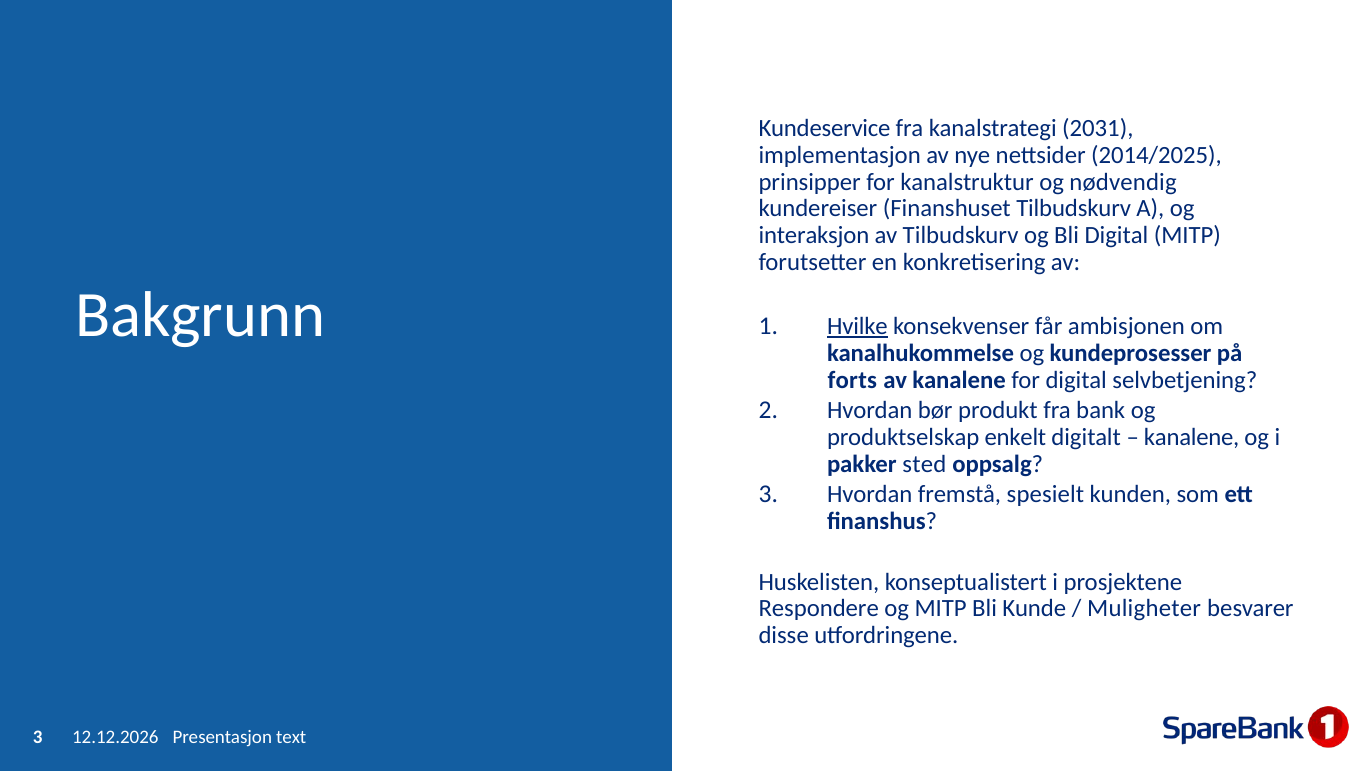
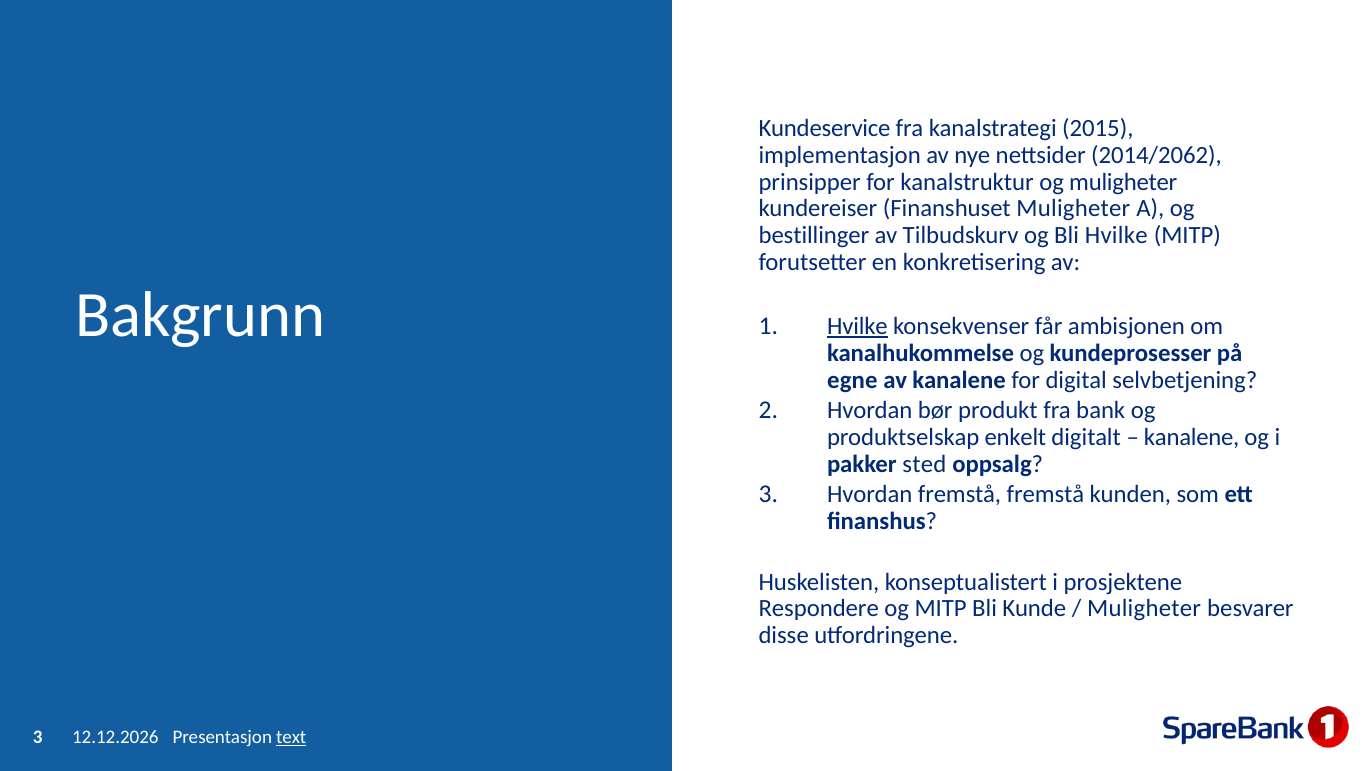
2031: 2031 -> 2015
2014/2025: 2014/2025 -> 2014/2062
og nødvendig: nødvendig -> muligheter
Finanshuset Tilbudskurv: Tilbudskurv -> Muligheter
interaksjon: interaksjon -> bestillinger
Bli Digital: Digital -> Hvilke
forts: forts -> egne
fremstå spesielt: spesielt -> fremstå
text underline: none -> present
